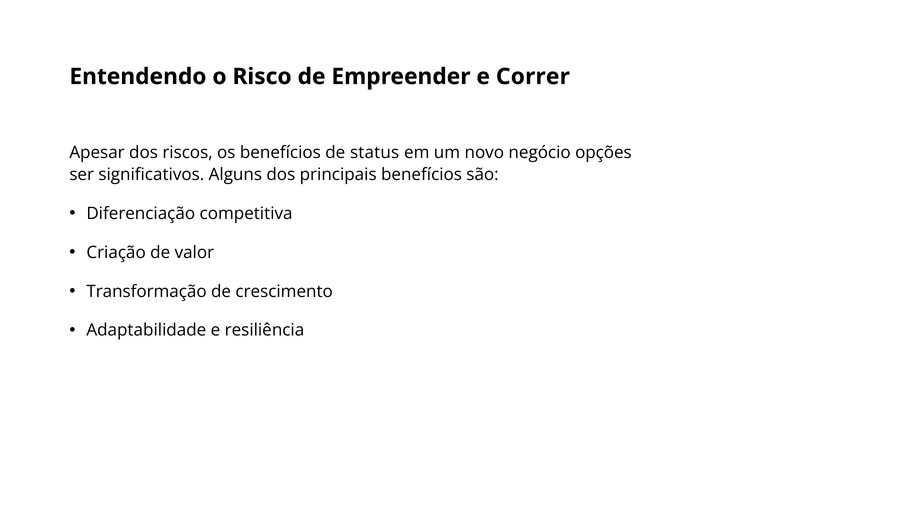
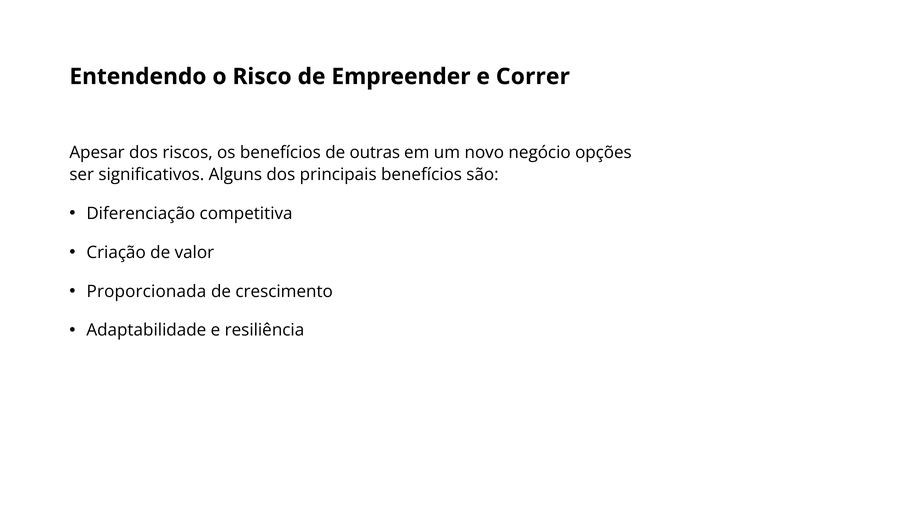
status: status -> outras
Transformação: Transformação -> Proporcionada
